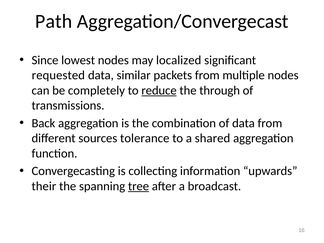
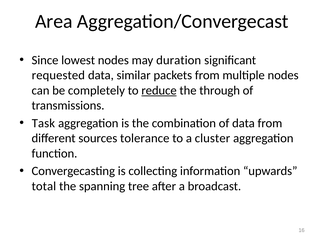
Path: Path -> Area
localized: localized -> duration
Back: Back -> Task
shared: shared -> cluster
their: their -> total
tree underline: present -> none
